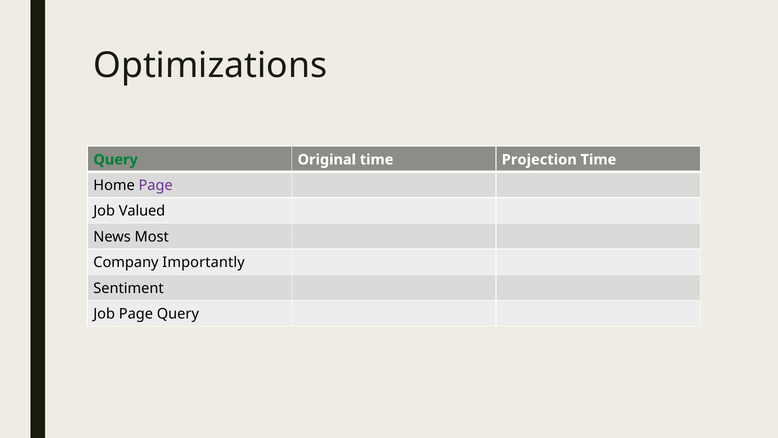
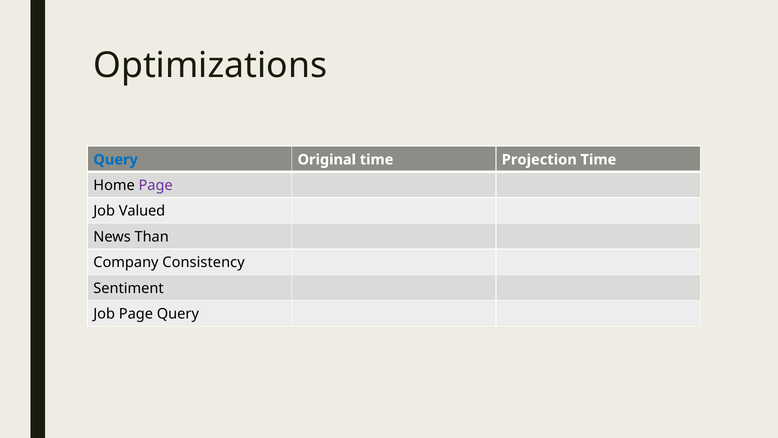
Query at (116, 160) colour: green -> blue
Most: Most -> Than
Importantly: Importantly -> Consistency
